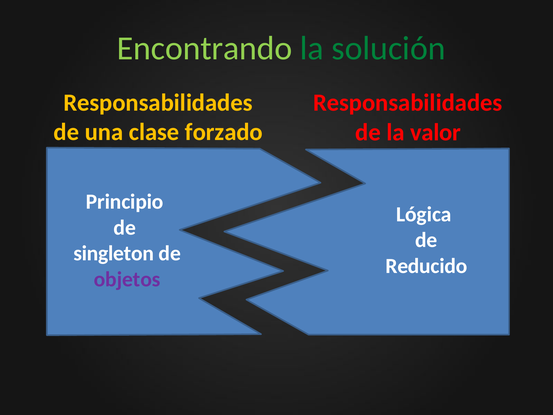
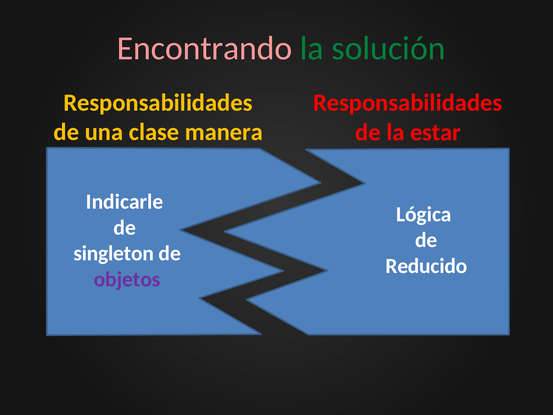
Encontrando colour: light green -> pink
forzado: forzado -> manera
valor: valor -> estar
Principio: Principio -> Indicarle
